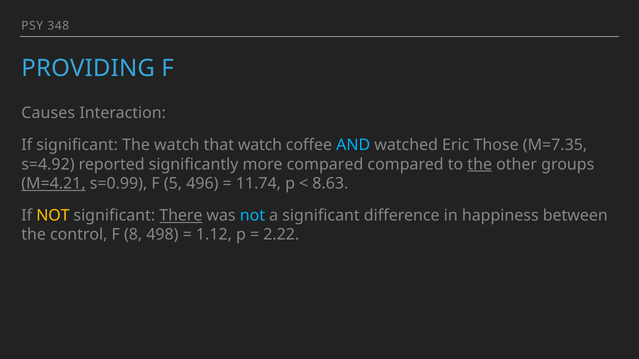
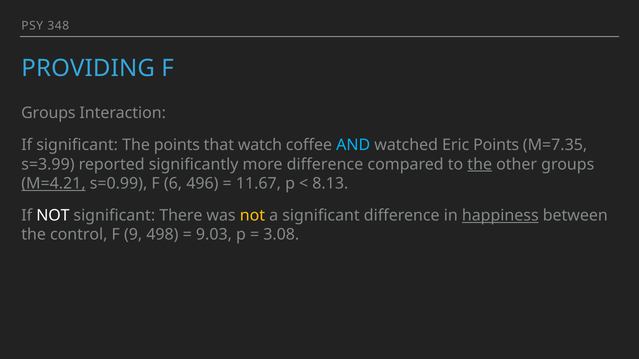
Causes at (48, 113): Causes -> Groups
The watch: watch -> points
Eric Those: Those -> Points
s=4.92: s=4.92 -> s=3.99
more compared: compared -> difference
5: 5 -> 6
11.74: 11.74 -> 11.67
8.63: 8.63 -> 8.13
NOT at (53, 216) colour: yellow -> white
There underline: present -> none
not at (252, 216) colour: light blue -> yellow
happiness underline: none -> present
8: 8 -> 9
1.12: 1.12 -> 9.03
2.22: 2.22 -> 3.08
